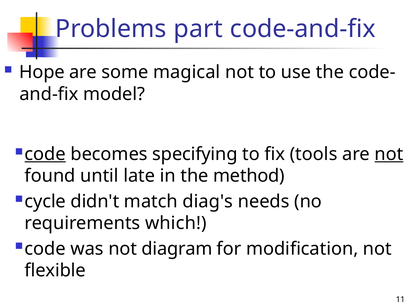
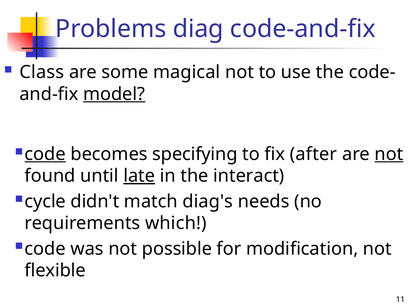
part: part -> diag
Hope: Hope -> Class
model underline: none -> present
tools: tools -> after
late underline: none -> present
method: method -> interact
diagram: diagram -> possible
